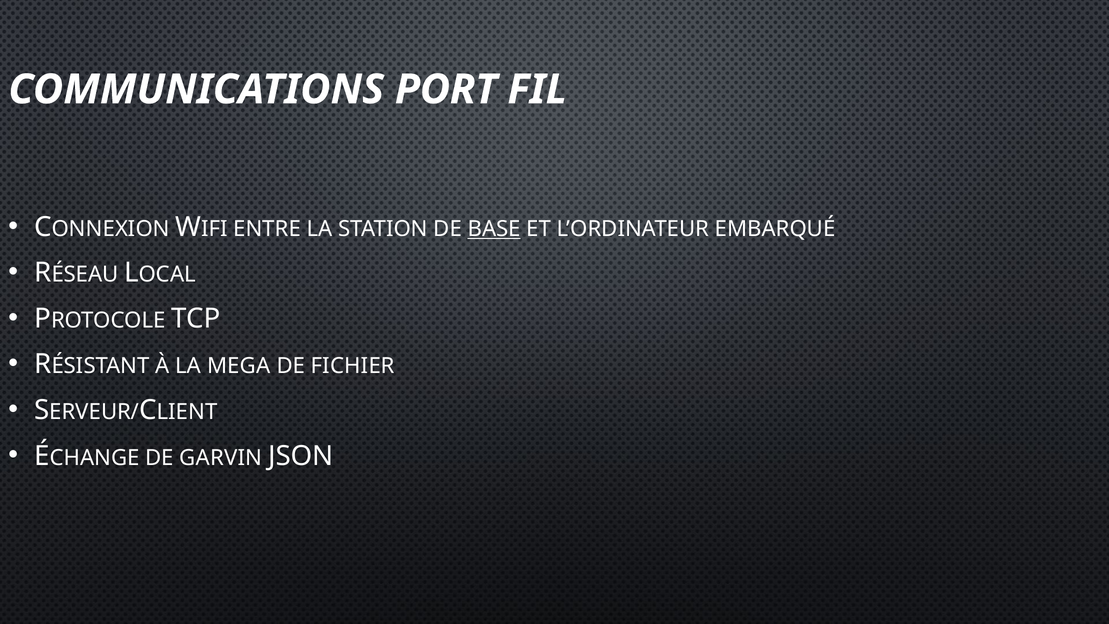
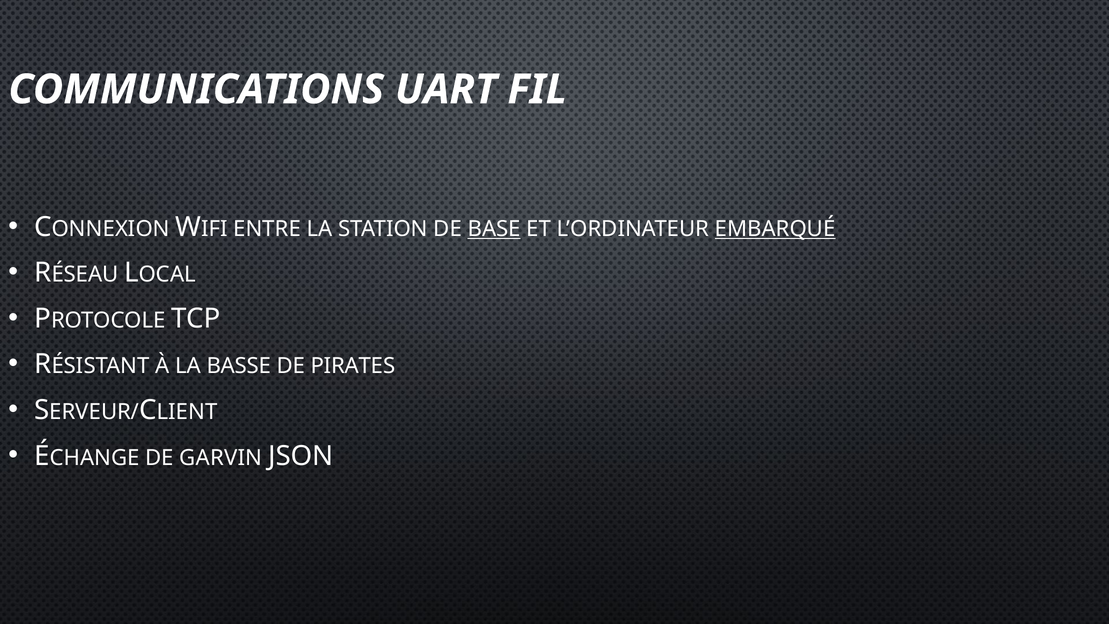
PORT: PORT -> UART
EMBARQUÉ underline: none -> present
MEGA: MEGA -> BASSE
FICHIER: FICHIER -> PIRATES
